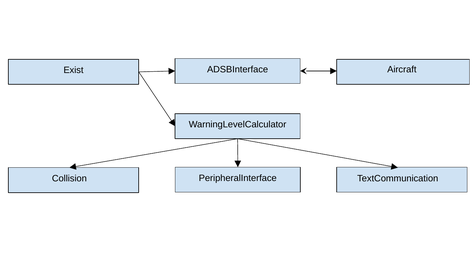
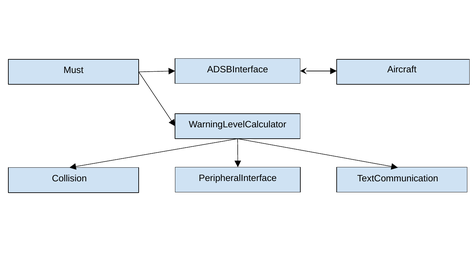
Exist: Exist -> Must
